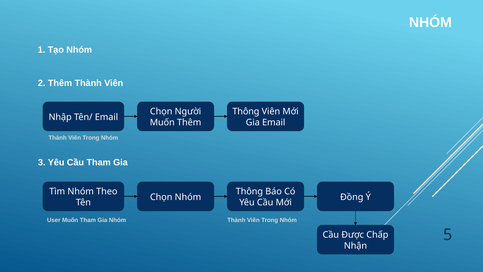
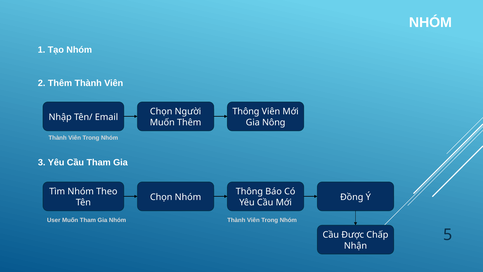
Gia Email: Email -> Nông
